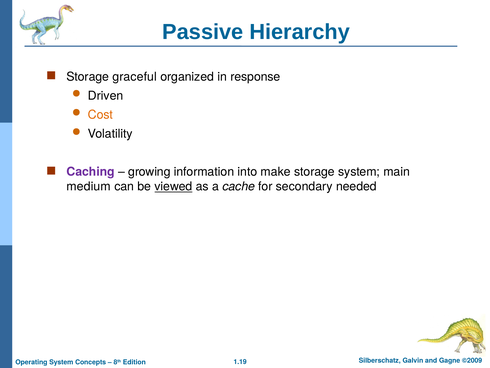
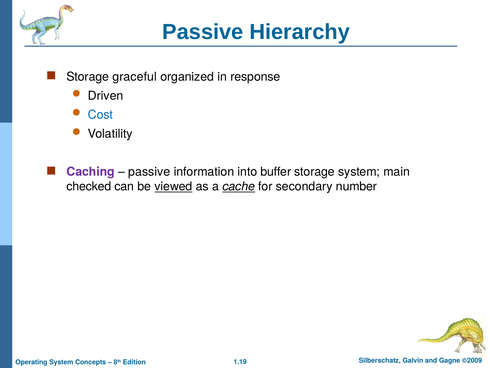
Cost colour: orange -> blue
growing at (149, 172): growing -> passive
make: make -> buffer
medium: medium -> checked
cache underline: none -> present
needed: needed -> number
